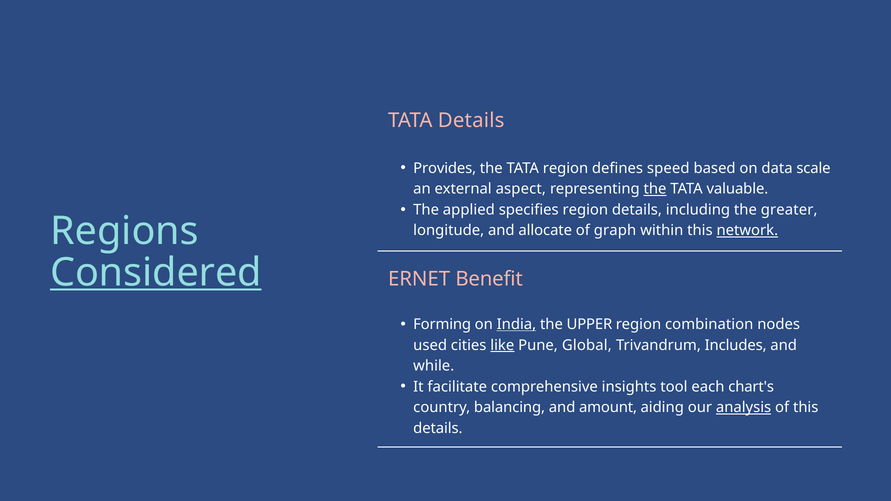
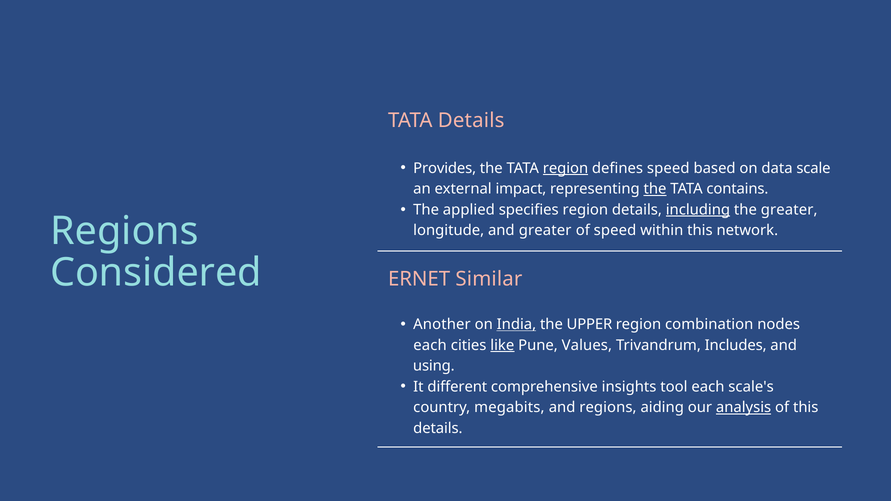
region at (565, 168) underline: none -> present
aspect: aspect -> impact
valuable: valuable -> contains
including underline: none -> present
and allocate: allocate -> greater
of graph: graph -> speed
network underline: present -> none
Considered underline: present -> none
Benefit: Benefit -> Similar
Forming: Forming -> Another
used at (430, 345): used -> each
Global: Global -> Values
while: while -> using
facilitate: facilitate -> different
chart's: chart's -> scale's
balancing: balancing -> megabits
and amount: amount -> regions
